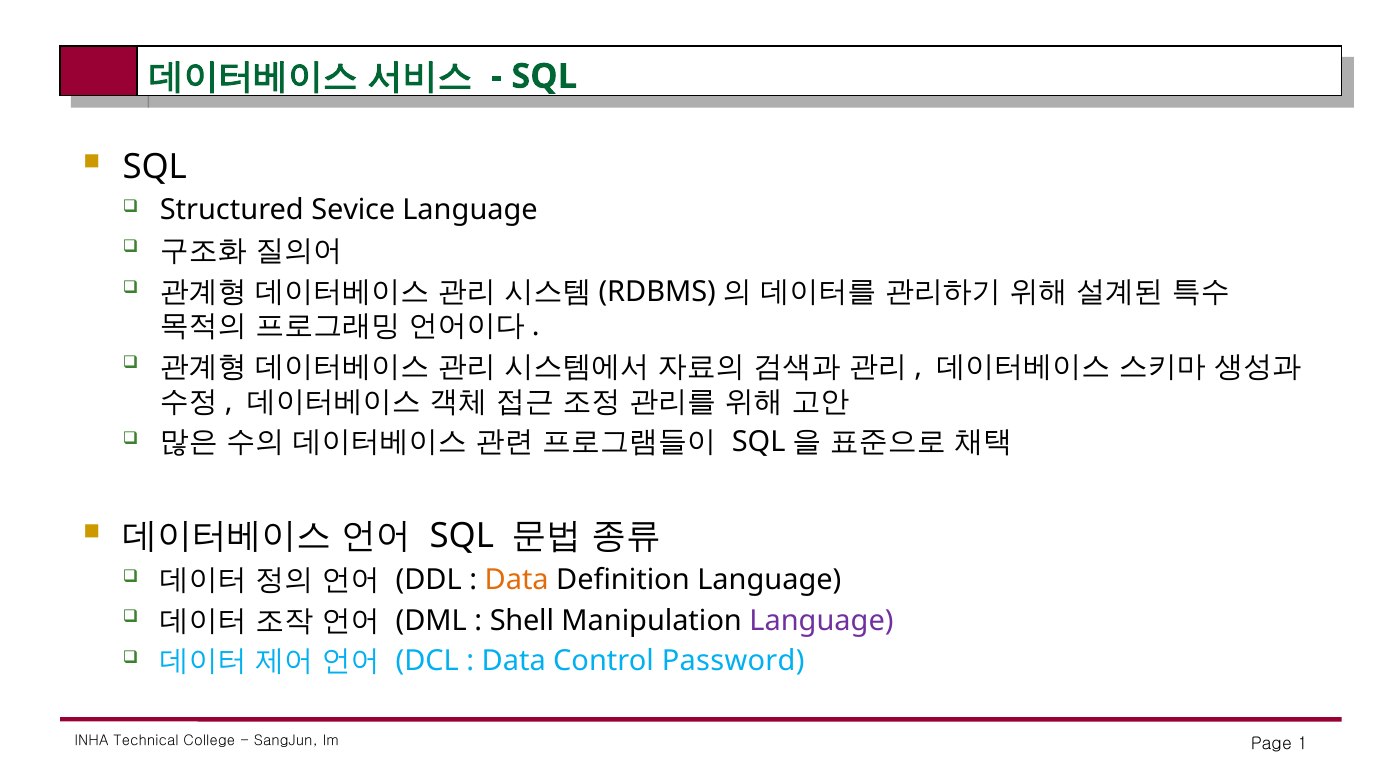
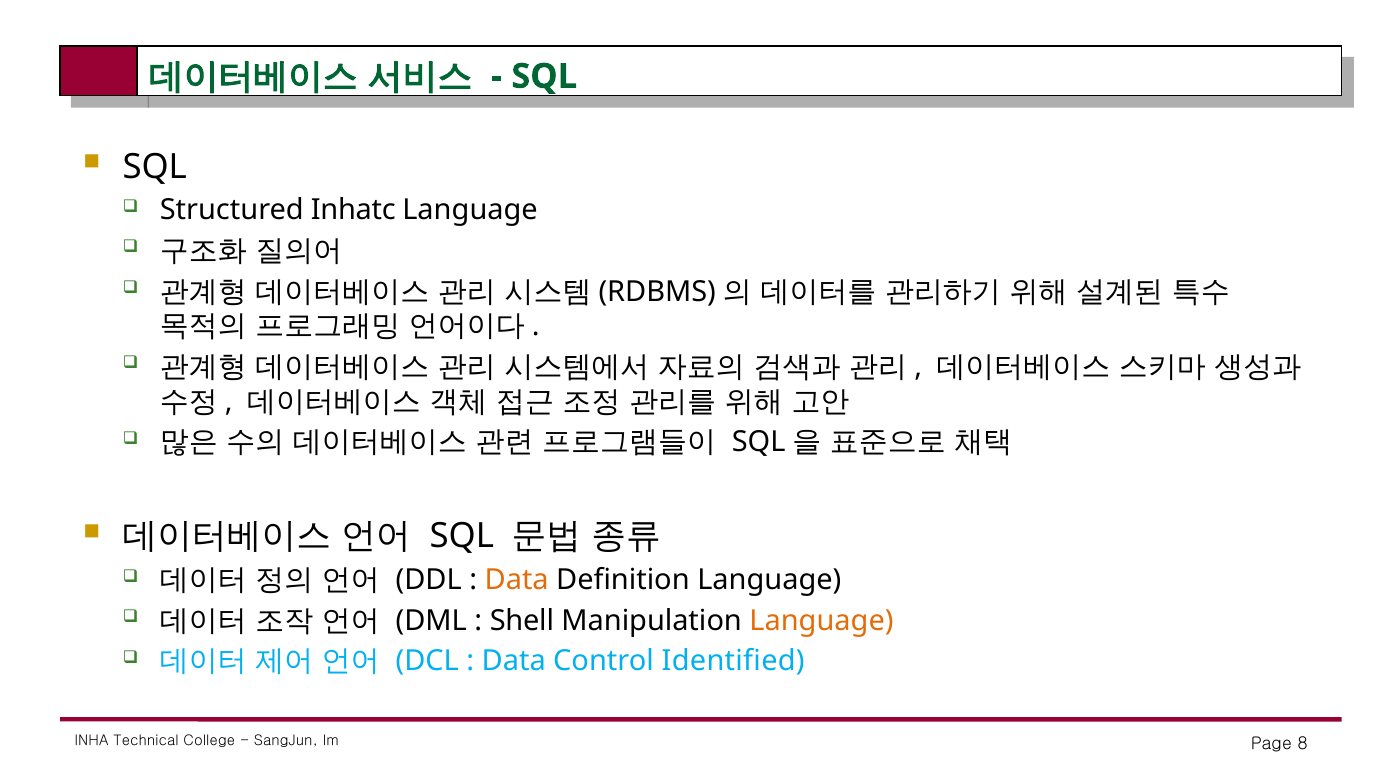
Sevice: Sevice -> Inhatc
Language at (821, 621) colour: purple -> orange
Password: Password -> Identified
1: 1 -> 8
